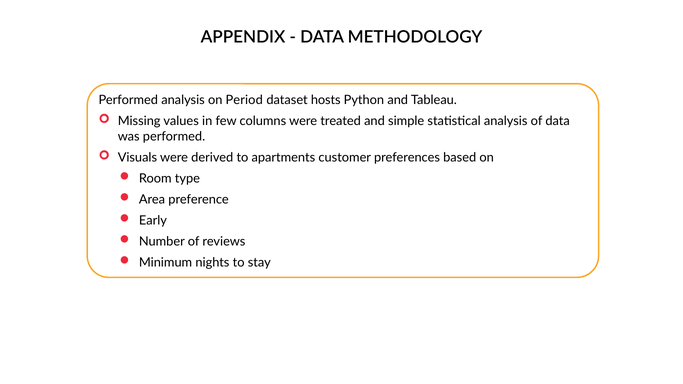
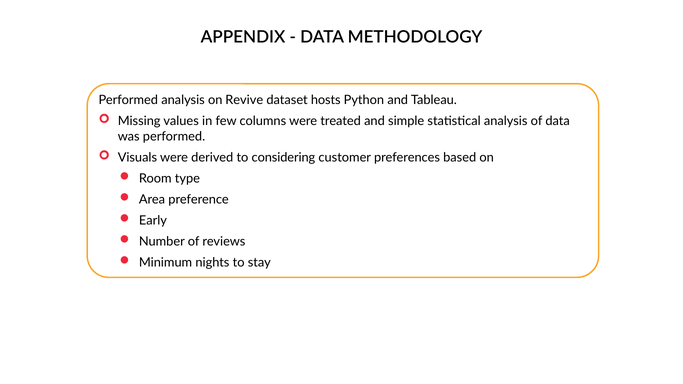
Period: Period -> Revive
apartments: apartments -> considering
